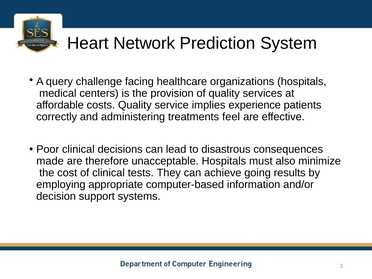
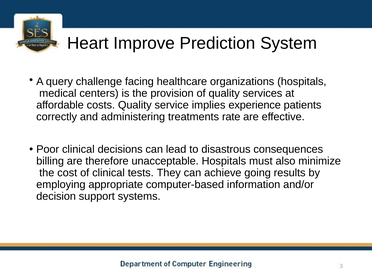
Network: Network -> Improve
feel: feel -> rate
made: made -> billing
